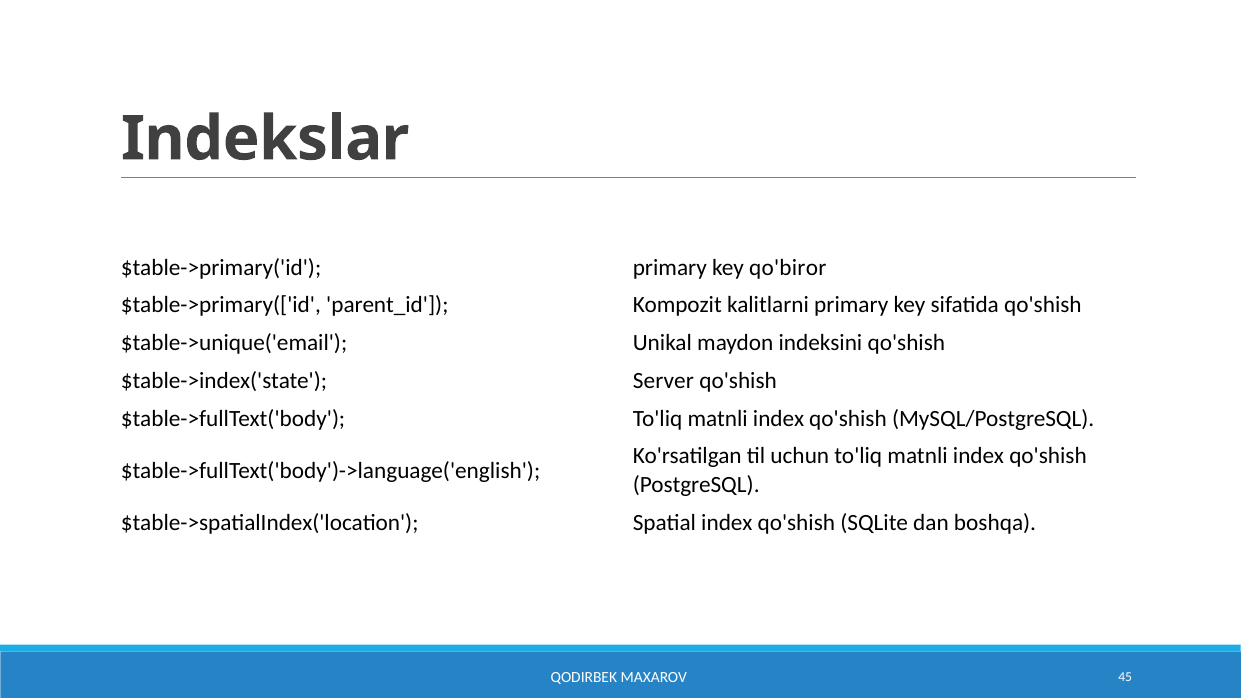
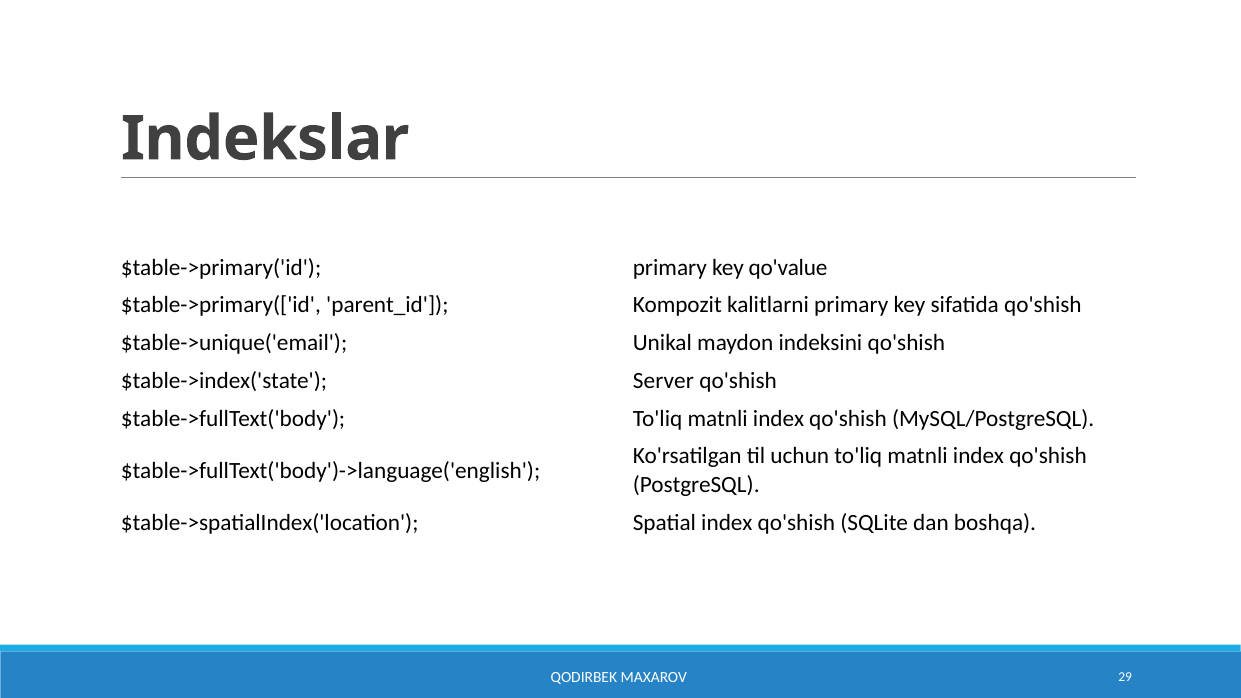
qo'biror: qo'biror -> qo'value
45: 45 -> 29
